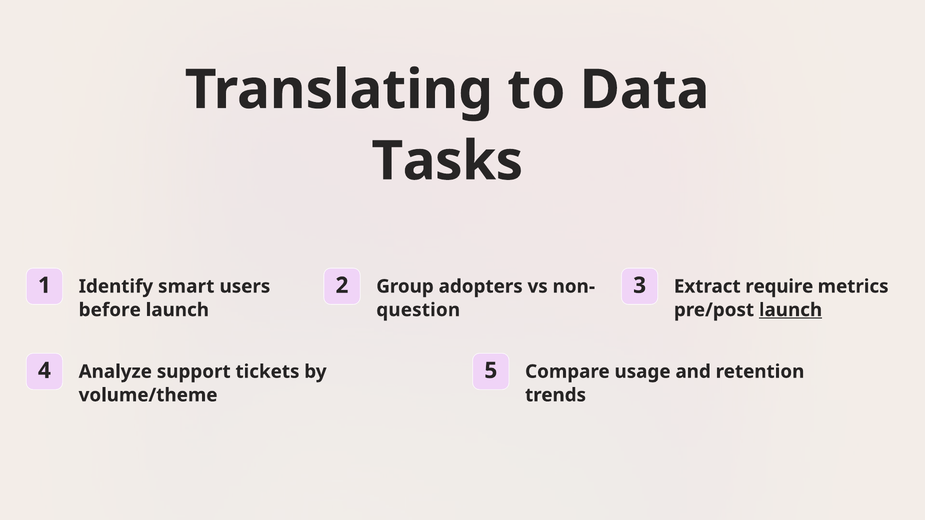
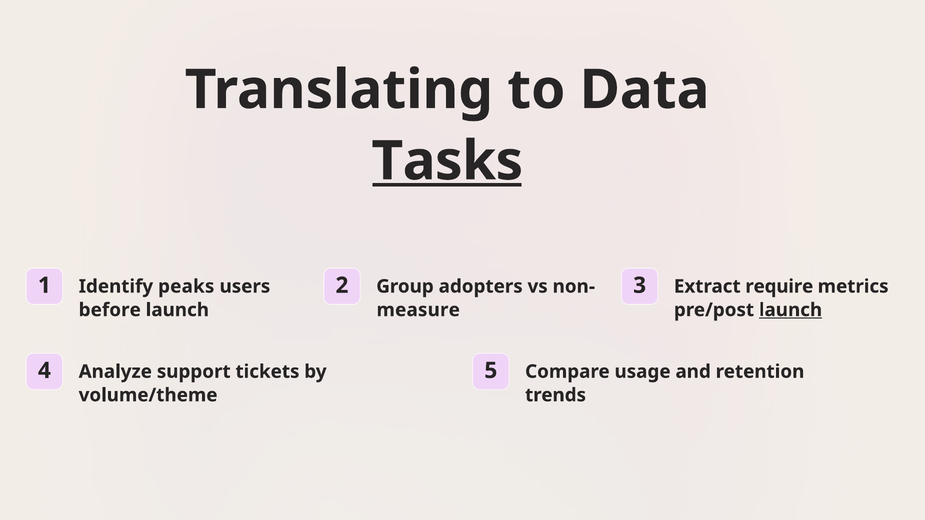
Tasks underline: none -> present
smart: smart -> peaks
question: question -> measure
